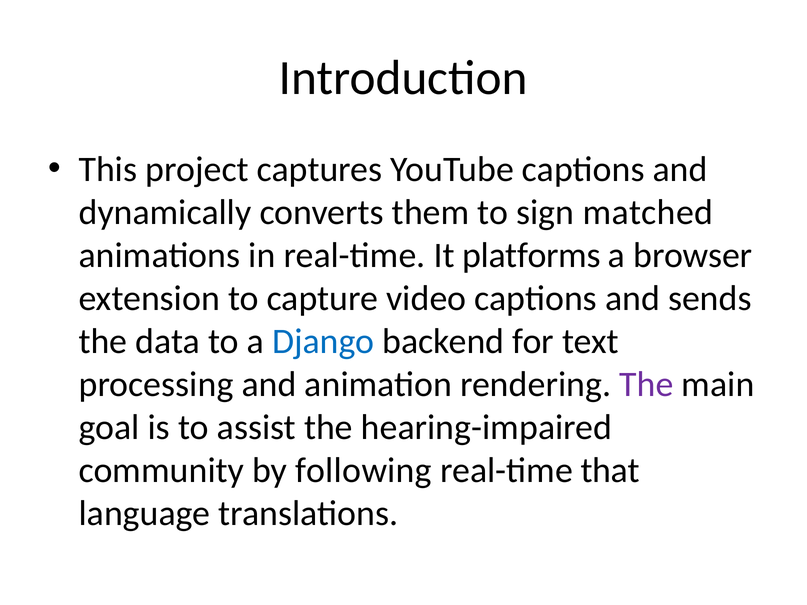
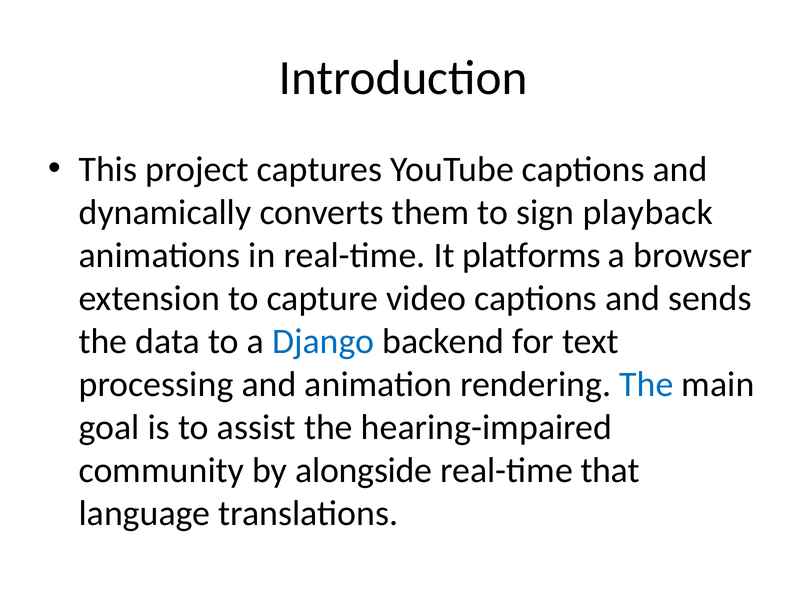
matched: matched -> playback
The at (646, 385) colour: purple -> blue
following: following -> alongside
